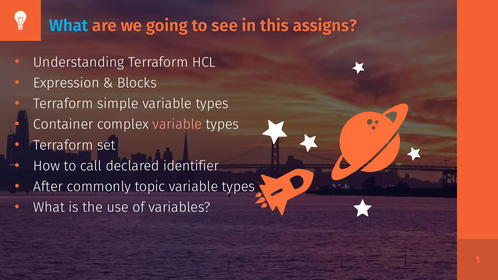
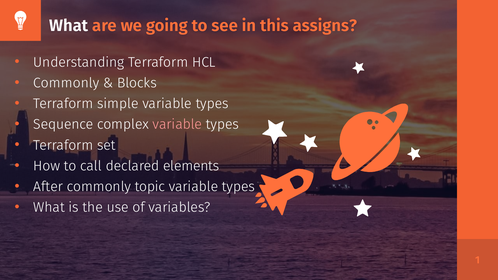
What at (69, 26) colour: light blue -> white
Expression at (66, 83): Expression -> Commonly
Container: Container -> Sequence
identifier: identifier -> elements
